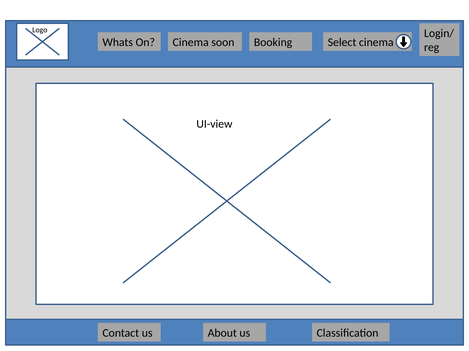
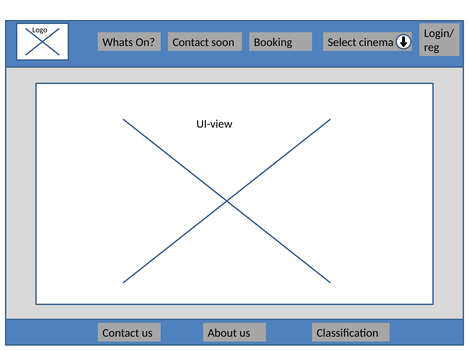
On Cinema: Cinema -> Contact
